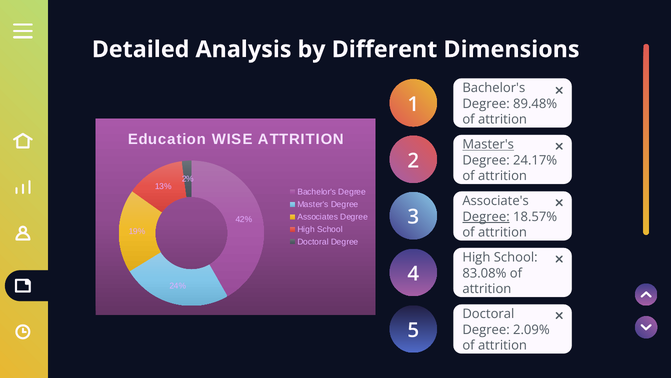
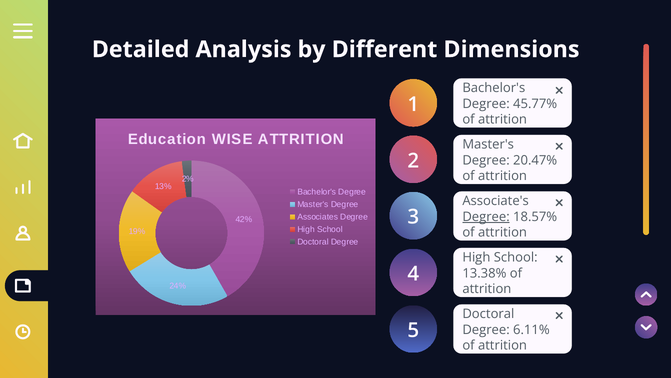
89.48%: 89.48% -> 45.77%
Master's at (488, 144) underline: present -> none
24.17%: 24.17% -> 20.47%
83.08%: 83.08% -> 13.38%
2.09%: 2.09% -> 6.11%
